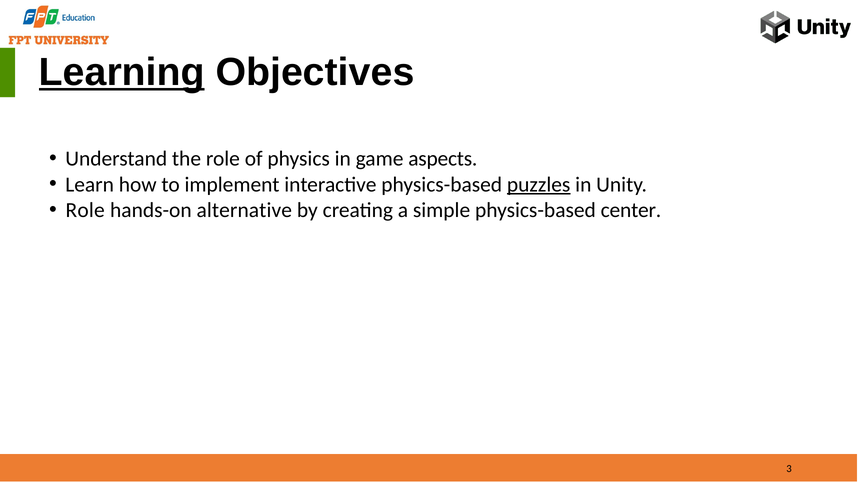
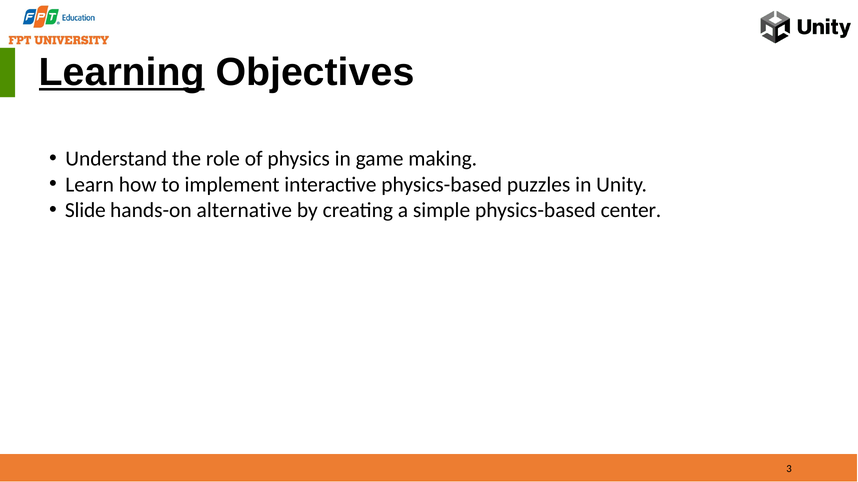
aspects: aspects -> making
puzzles underline: present -> none
Role at (85, 210): Role -> Slide
